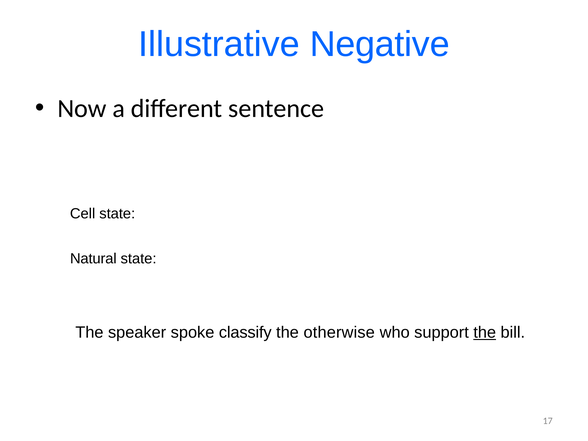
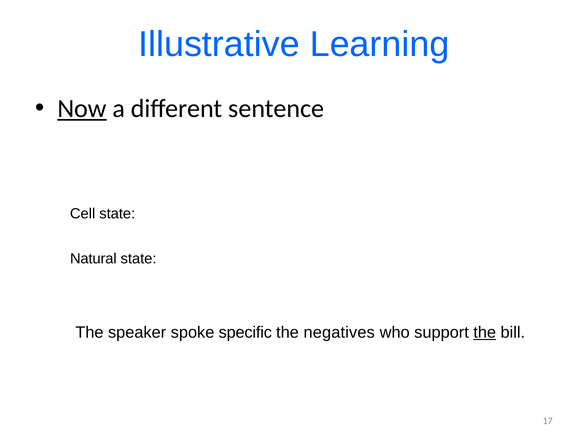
Negative: Negative -> Learning
Now underline: none -> present
classify: classify -> specific
otherwise: otherwise -> negatives
